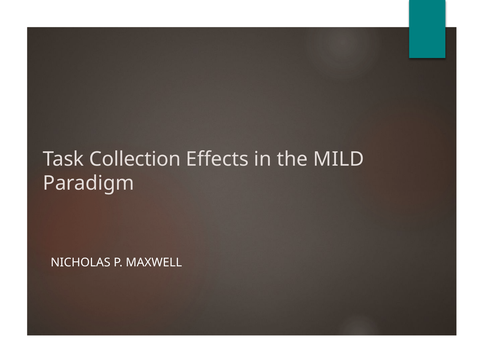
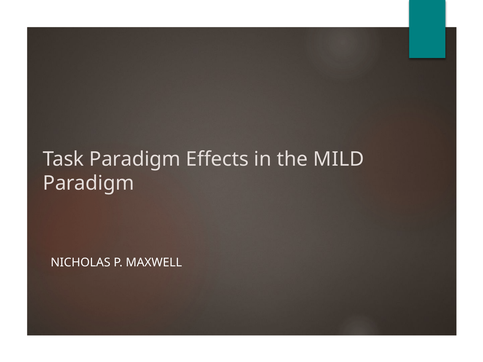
Task Collection: Collection -> Paradigm
